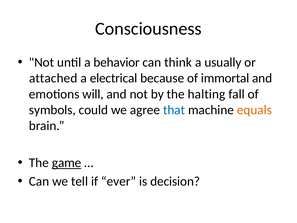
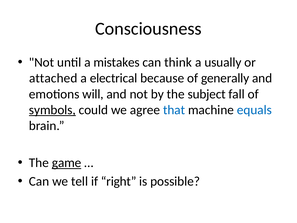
behavior: behavior -> mistakes
immortal: immortal -> generally
halting: halting -> subject
symbols underline: none -> present
equals colour: orange -> blue
ever: ever -> right
decision: decision -> possible
